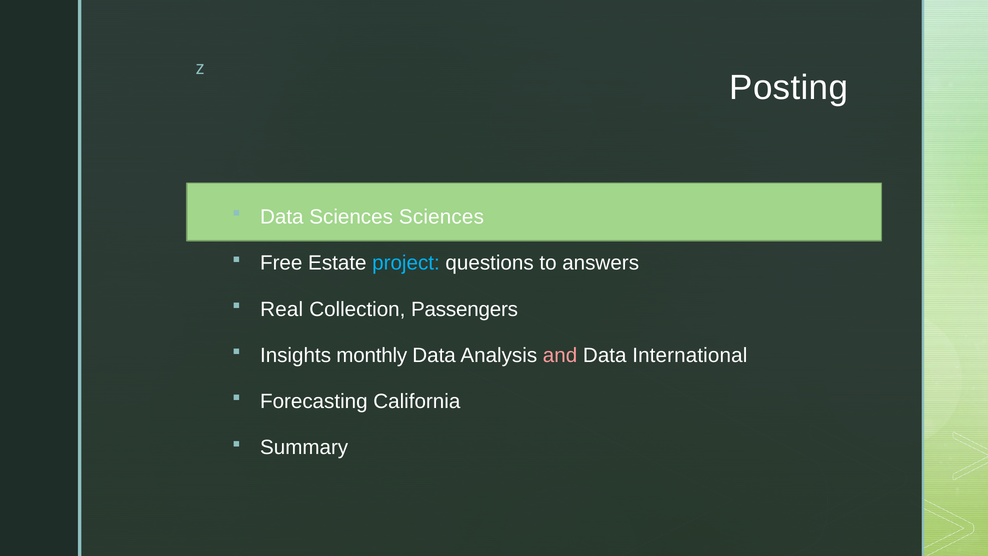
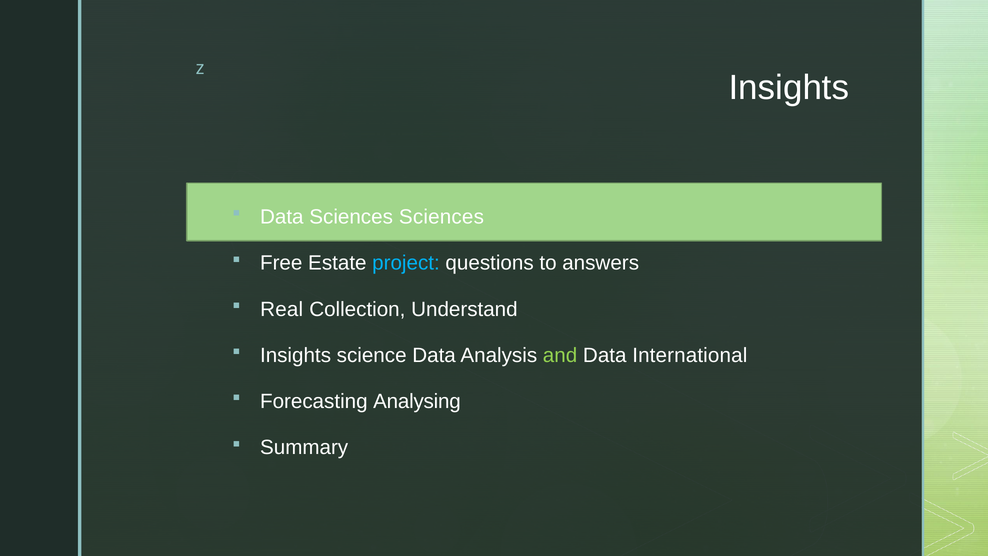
Posting at (789, 88): Posting -> Insights
Passengers: Passengers -> Understand
monthly: monthly -> science
and colour: pink -> light green
California: California -> Analysing
